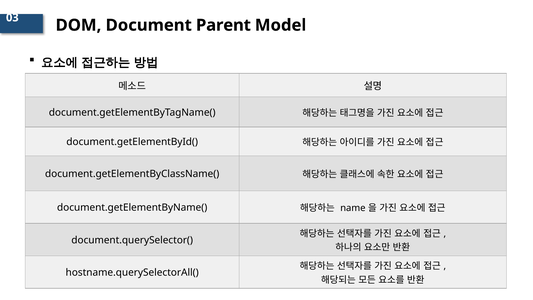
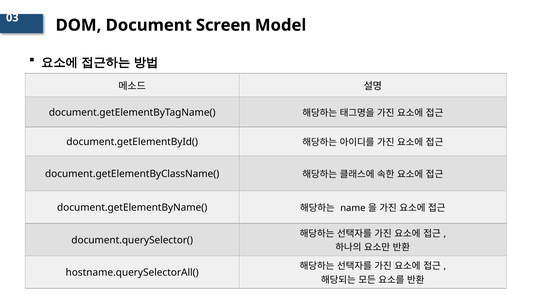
Parent: Parent -> Screen
